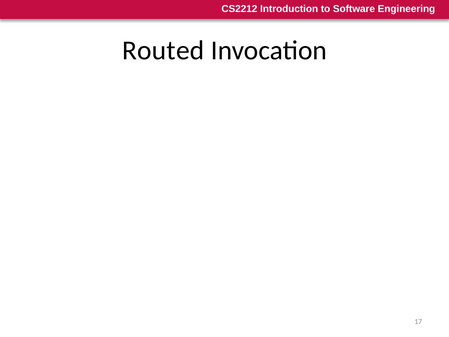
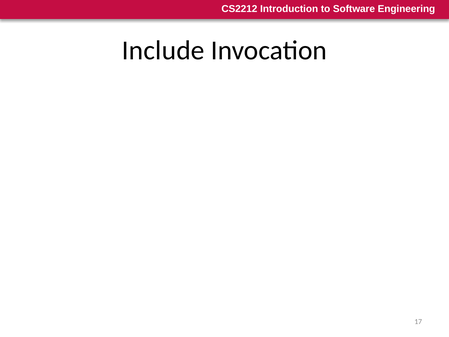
Routed: Routed -> Include
